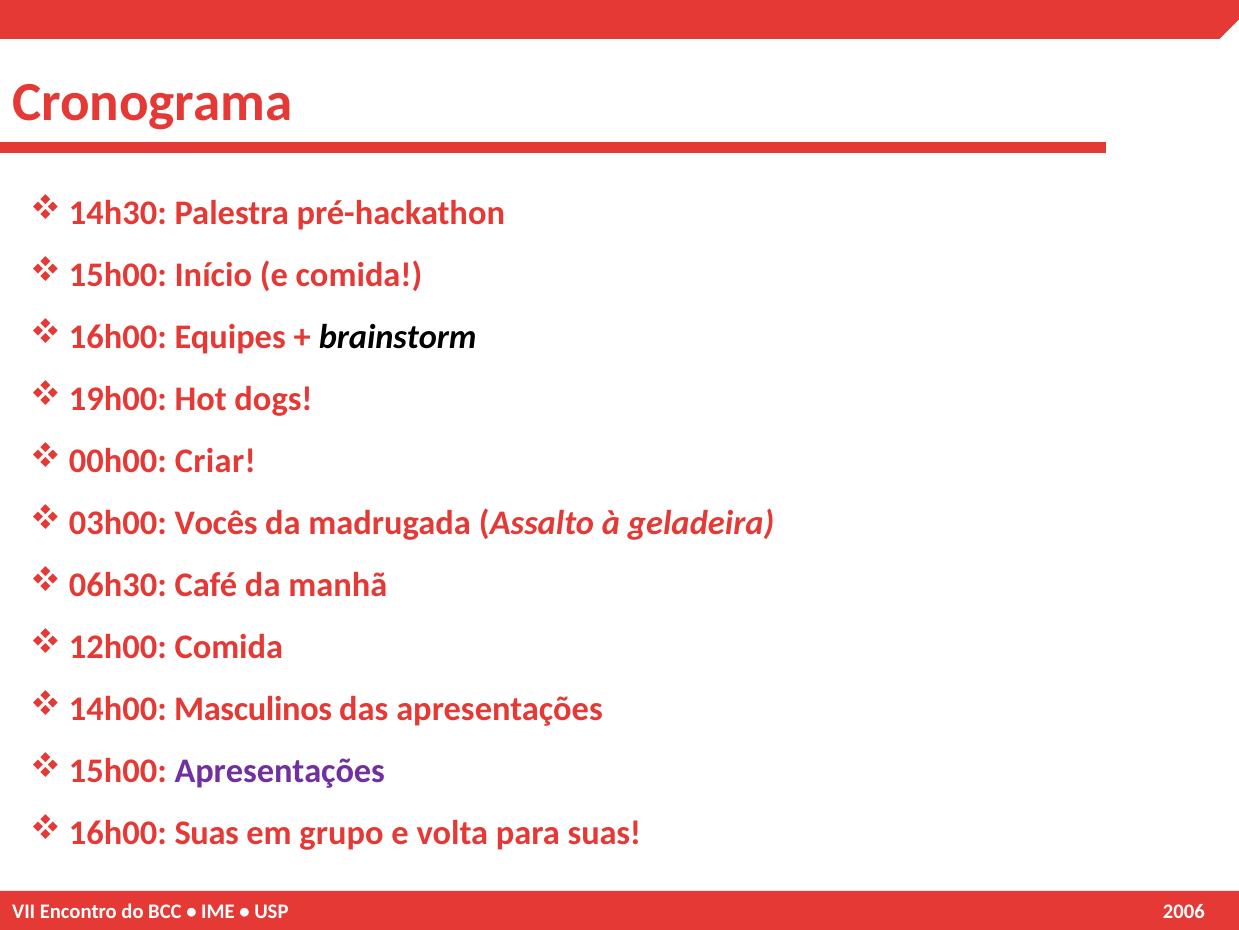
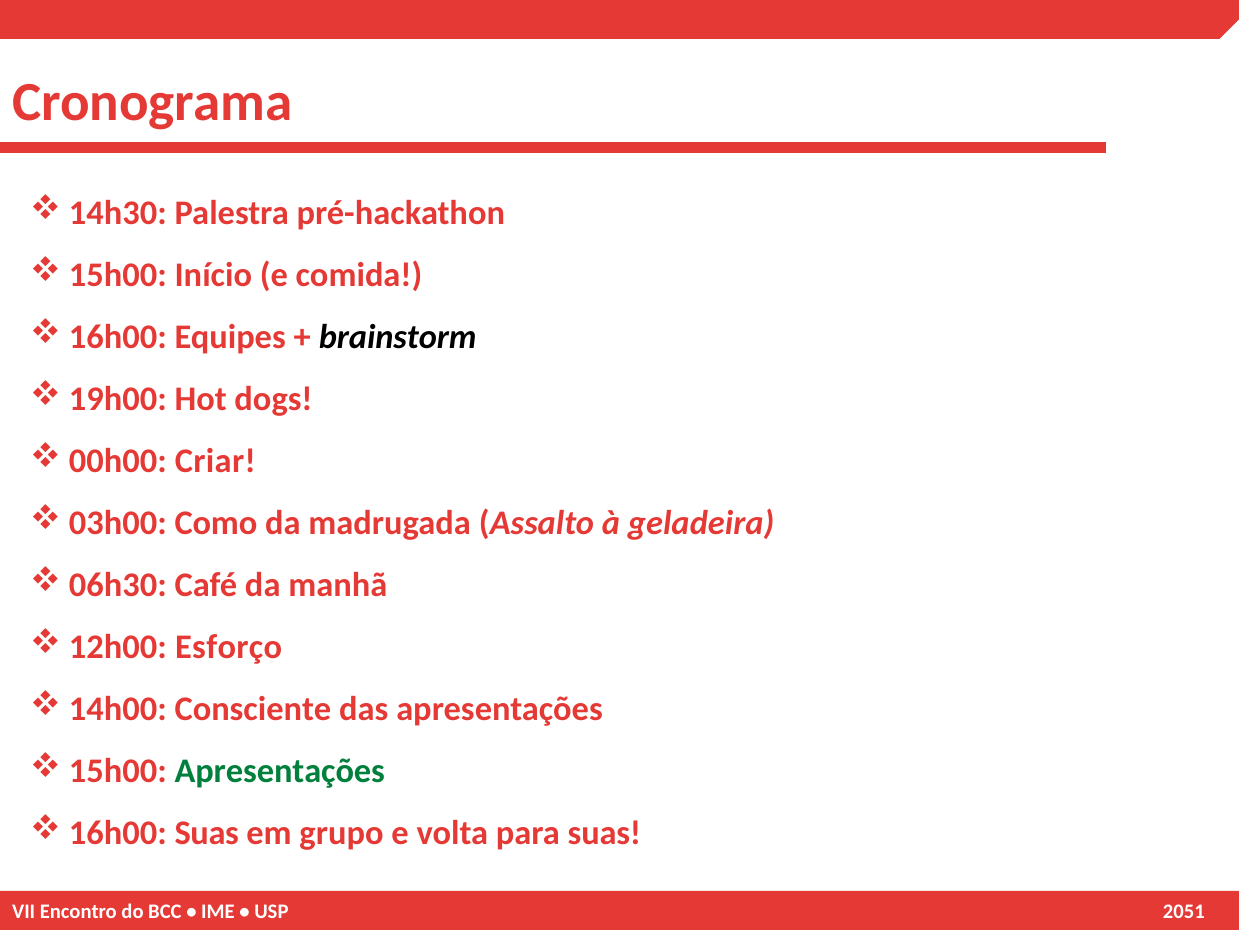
Vocês: Vocês -> Como
12h00 Comida: Comida -> Esforço
Masculinos: Masculinos -> Consciente
Apresentações at (280, 771) colour: purple -> green
2006: 2006 -> 2051
